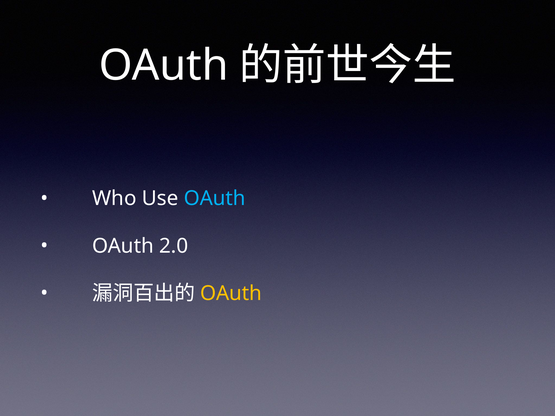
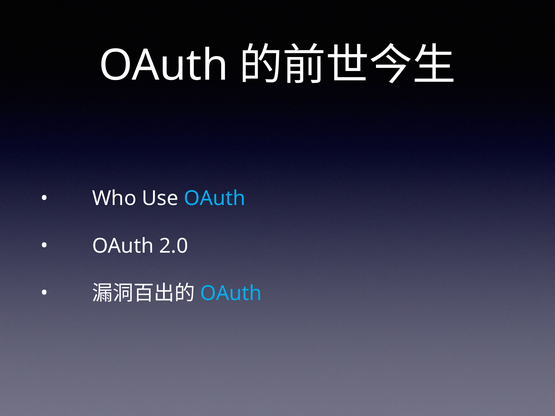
OAuth at (231, 294) colour: yellow -> light blue
